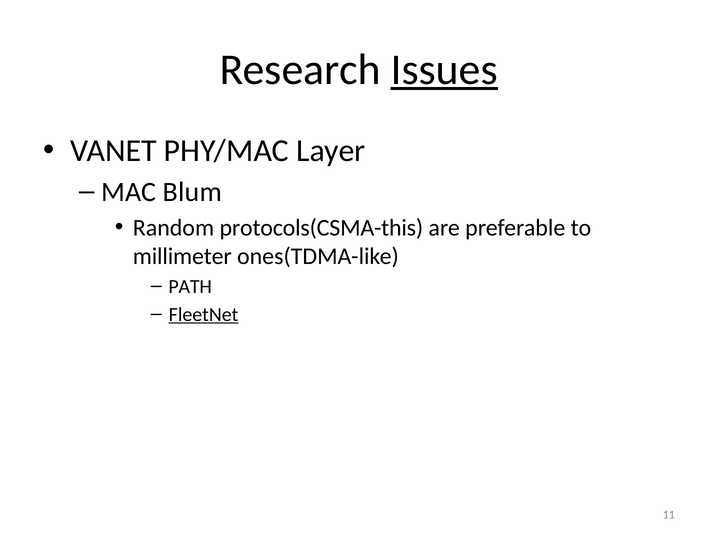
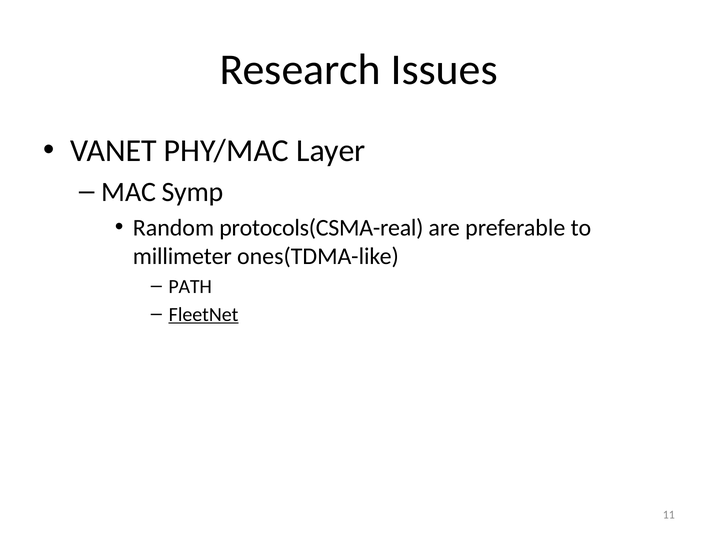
Issues underline: present -> none
Blum: Blum -> Symp
protocols(CSMA-this: protocols(CSMA-this -> protocols(CSMA-real
